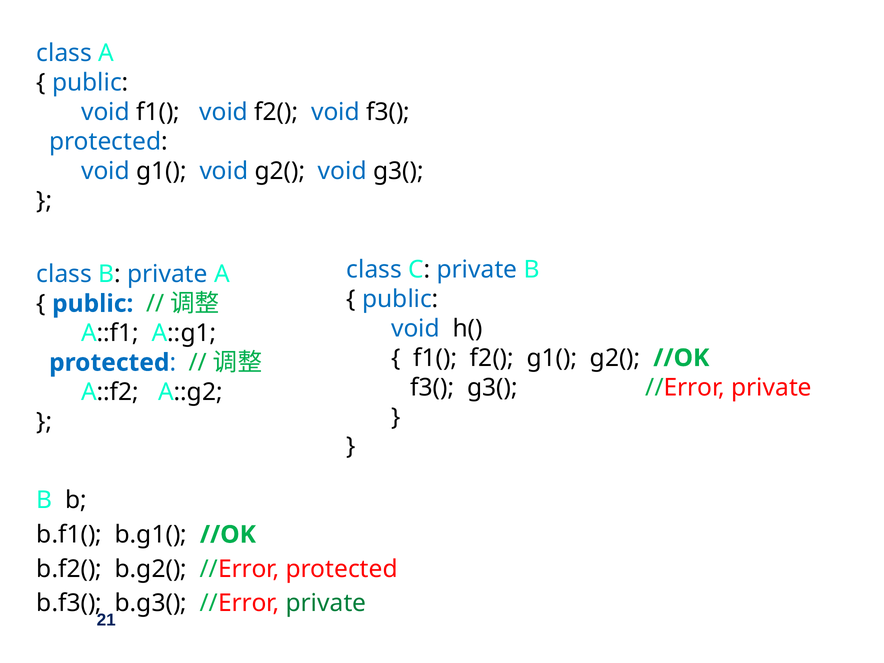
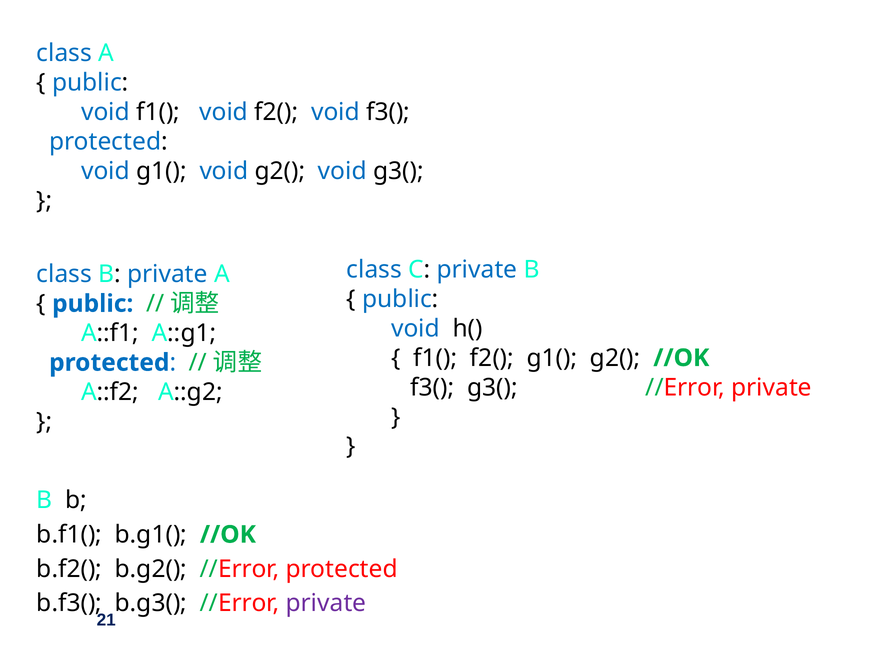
private at (326, 603) colour: green -> purple
